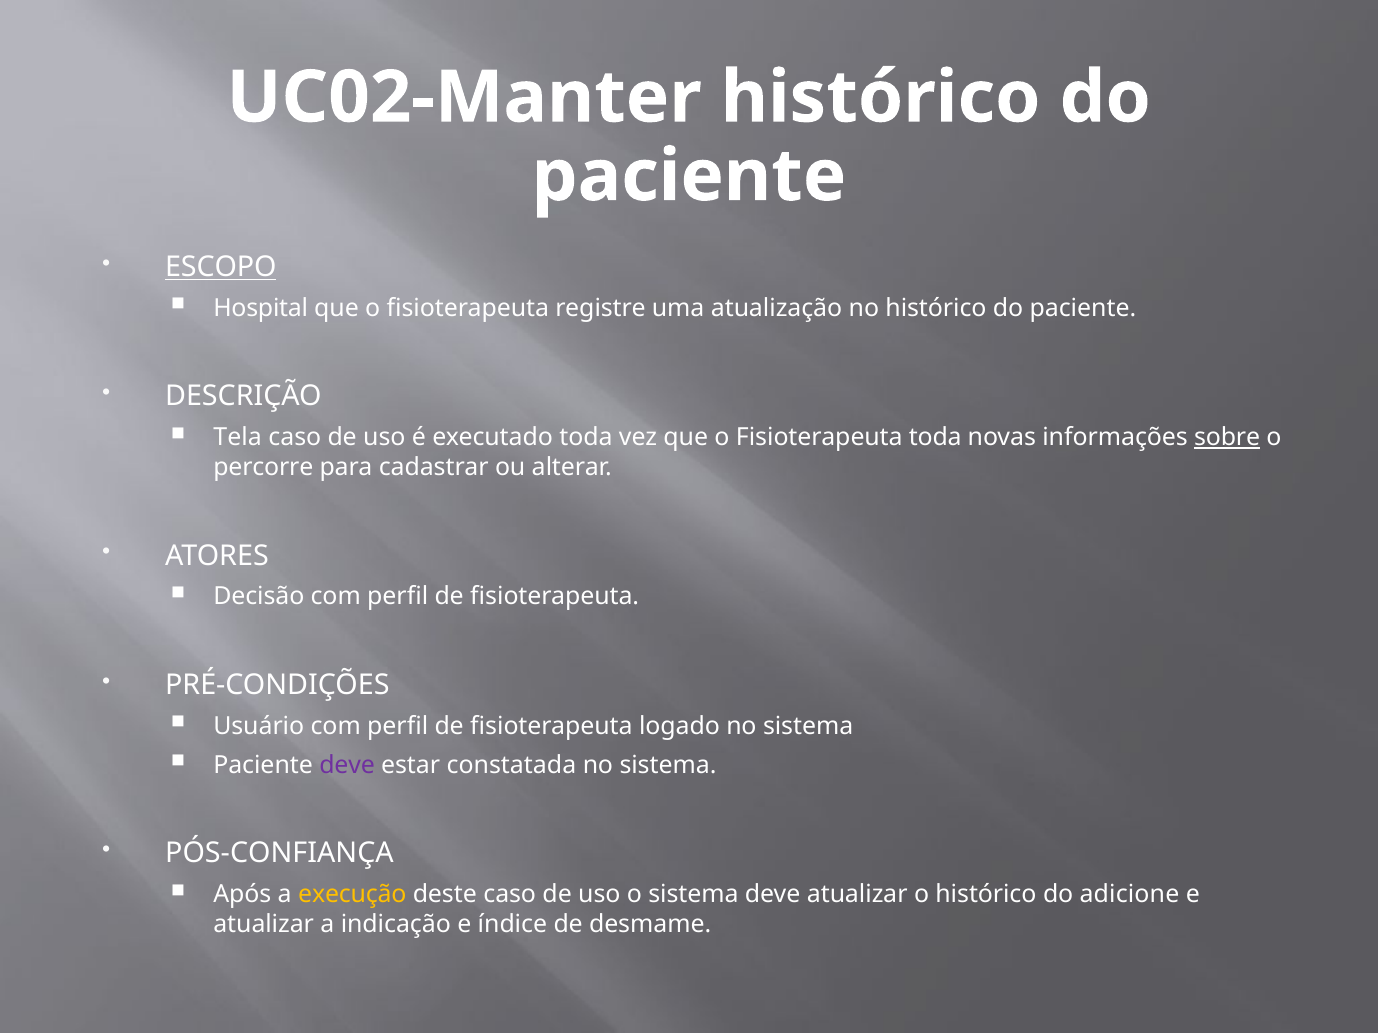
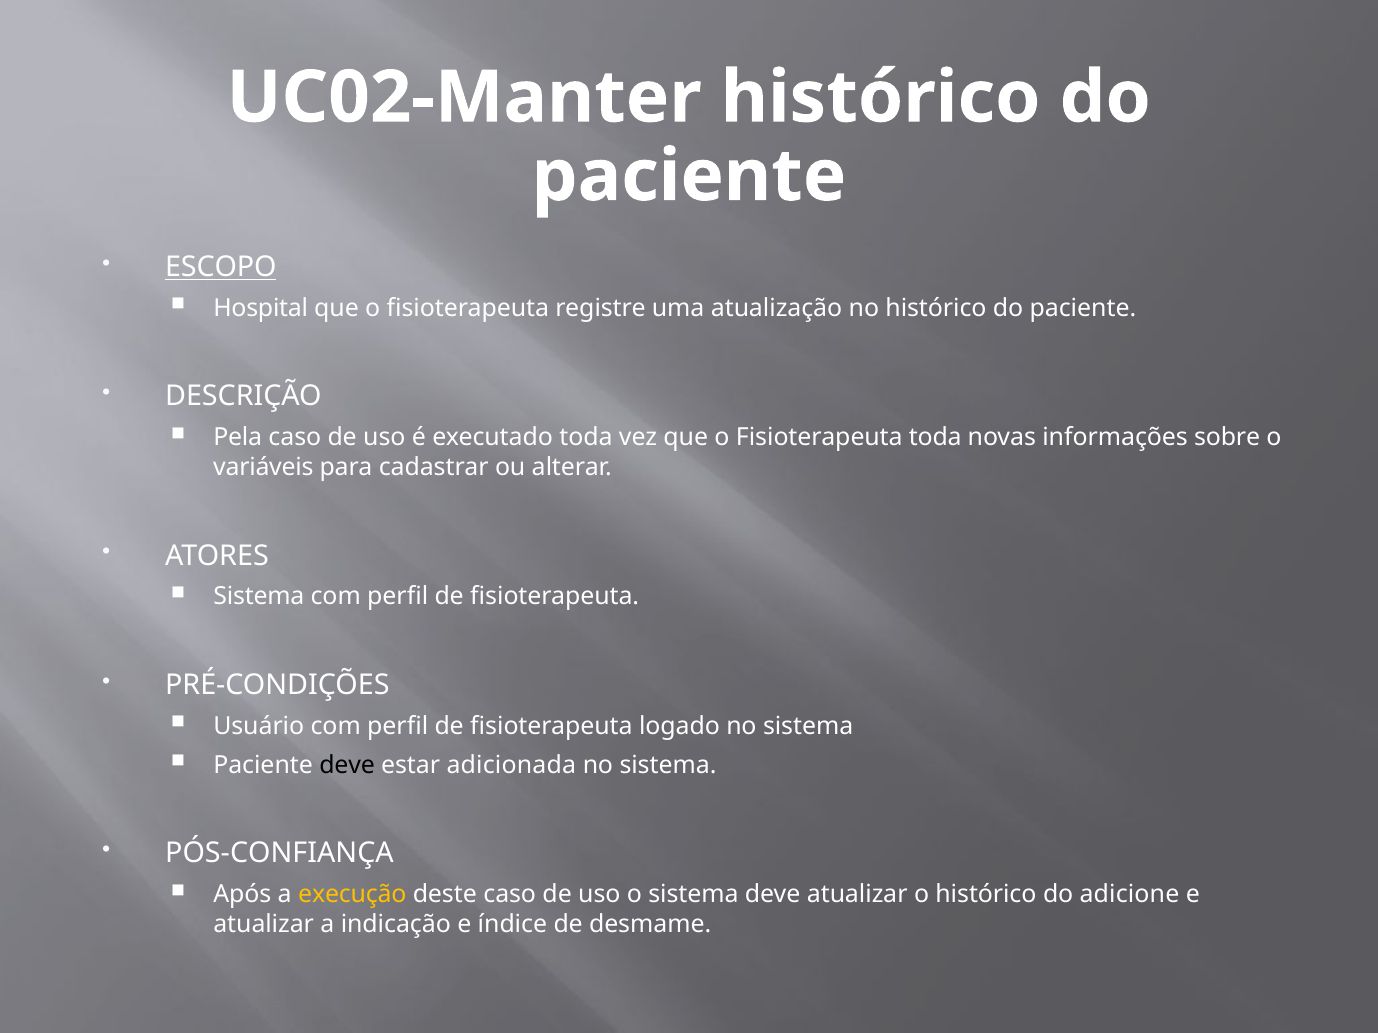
Tela: Tela -> Pela
sobre underline: present -> none
percorre: percorre -> variáveis
Decisão at (259, 597): Decisão -> Sistema
deve at (347, 766) colour: purple -> black
constatada: constatada -> adicionada
